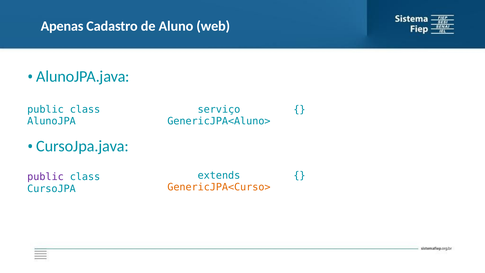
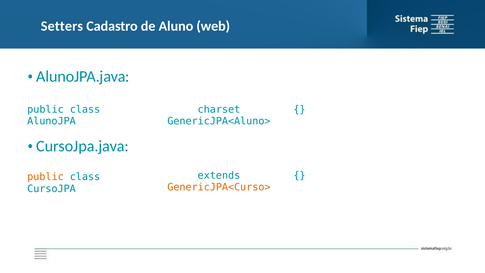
Apenas: Apenas -> Setters
serviço: serviço -> charset
public at (45, 177) colour: purple -> orange
